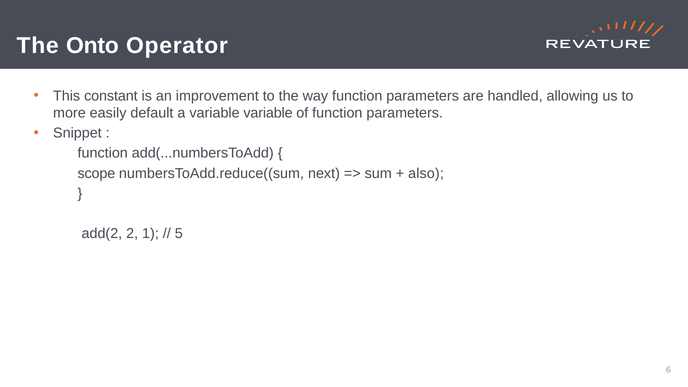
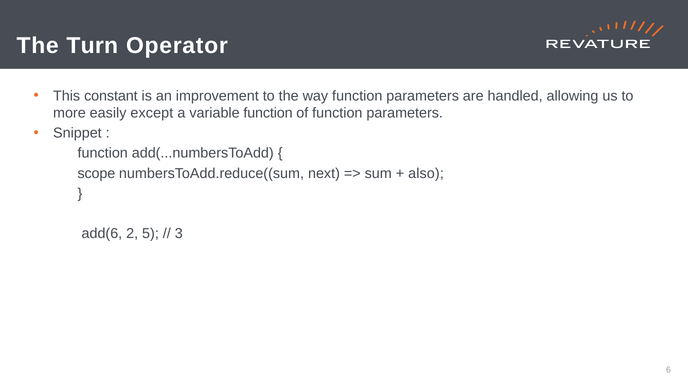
Onto: Onto -> Turn
default: default -> except
variable variable: variable -> function
add(2: add(2 -> add(6
1: 1 -> 5
5: 5 -> 3
